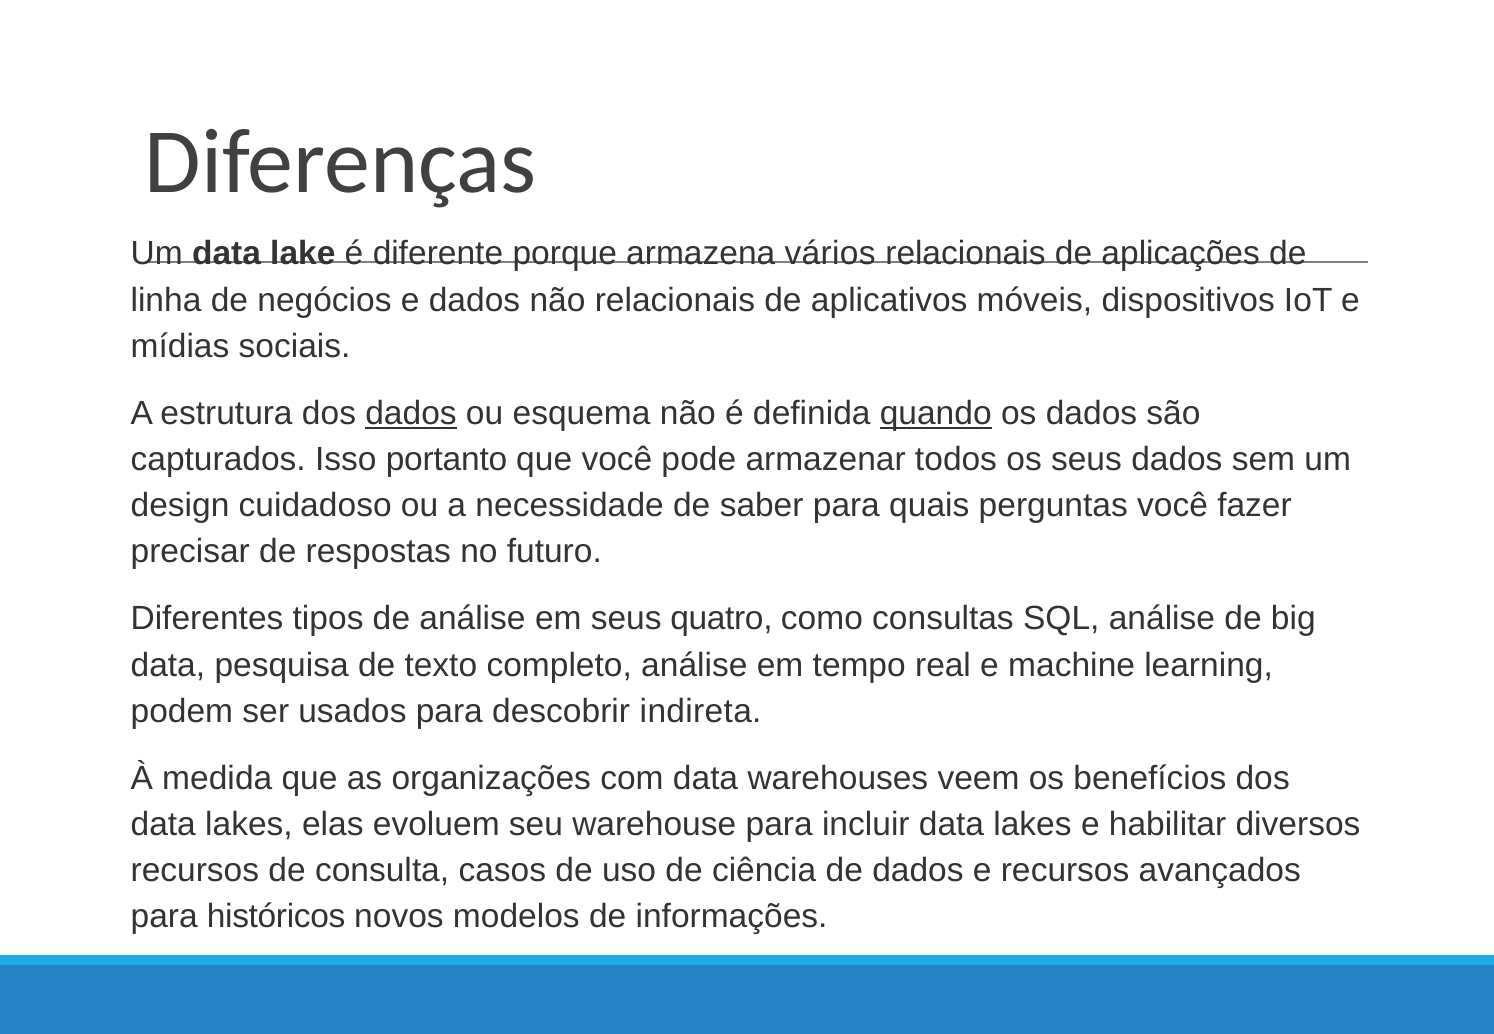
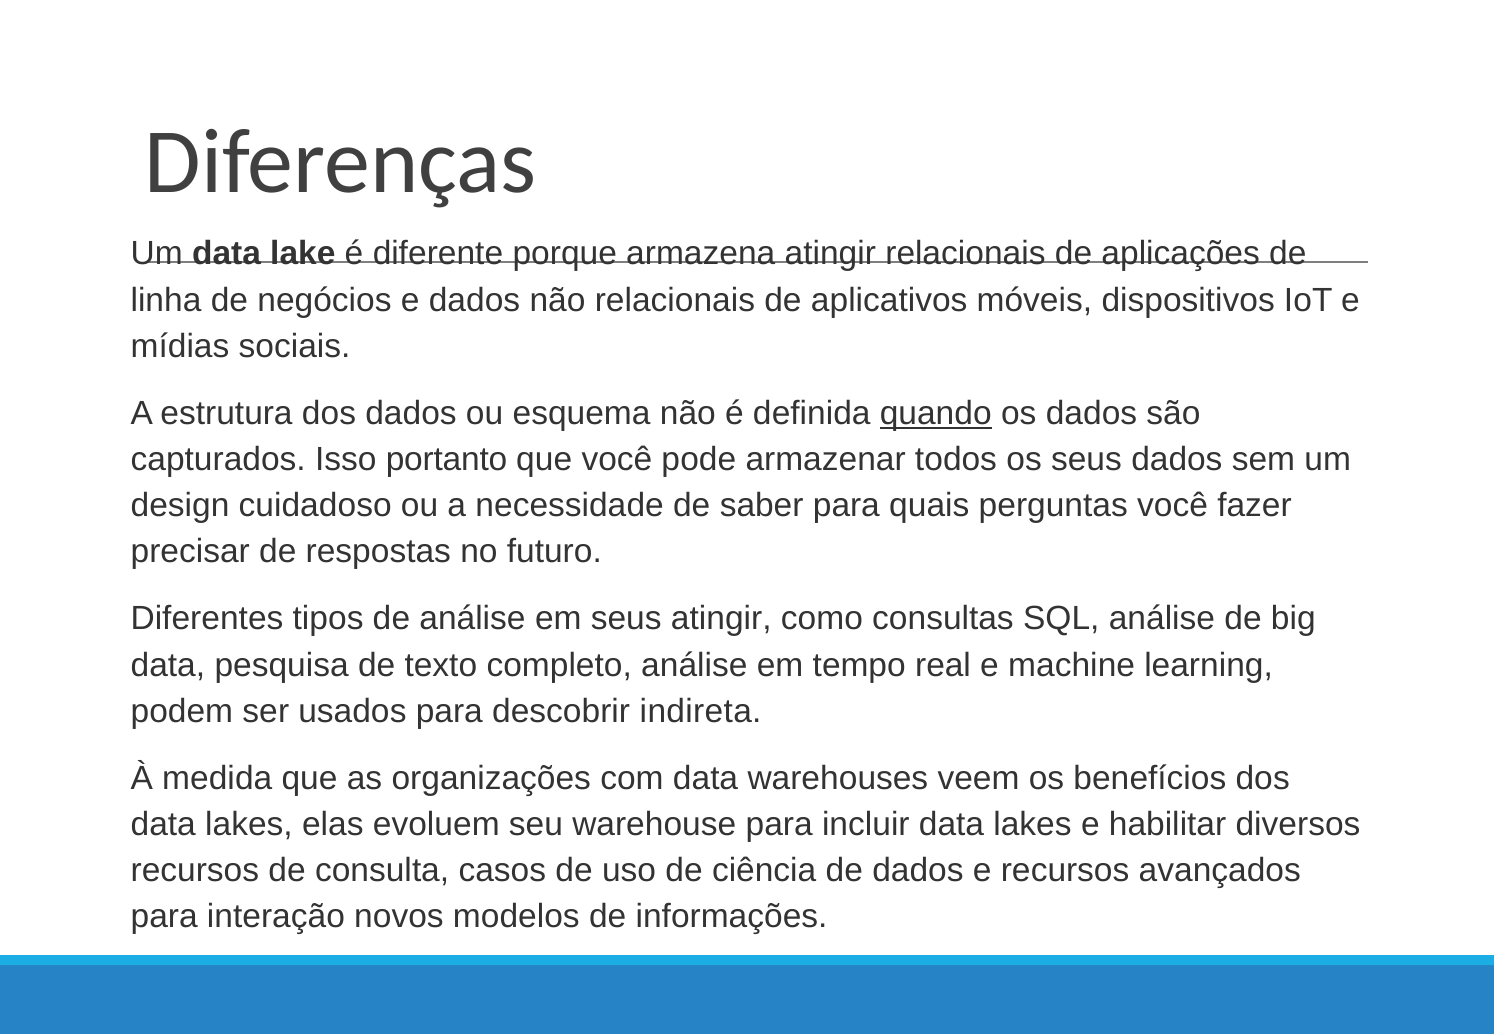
armazena vários: vários -> atingir
dados at (411, 413) underline: present -> none
seus quatro: quatro -> atingir
históricos: históricos -> interação
